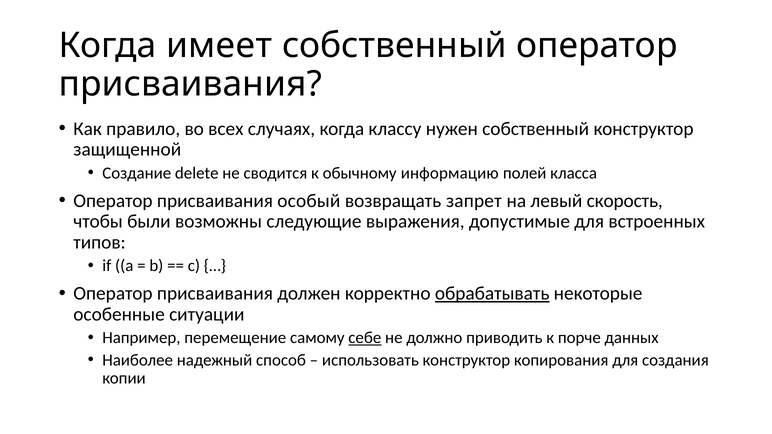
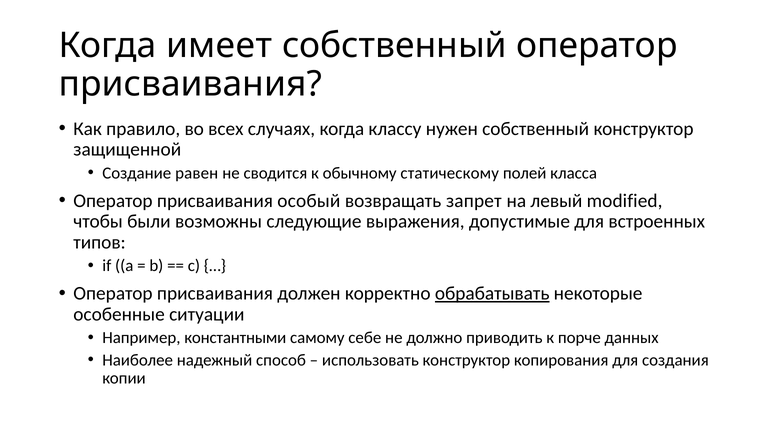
delete: delete -> равен
информацию: информацию -> статическому
скорость: скорость -> modified
перемещение: перемещение -> константными
себе underline: present -> none
